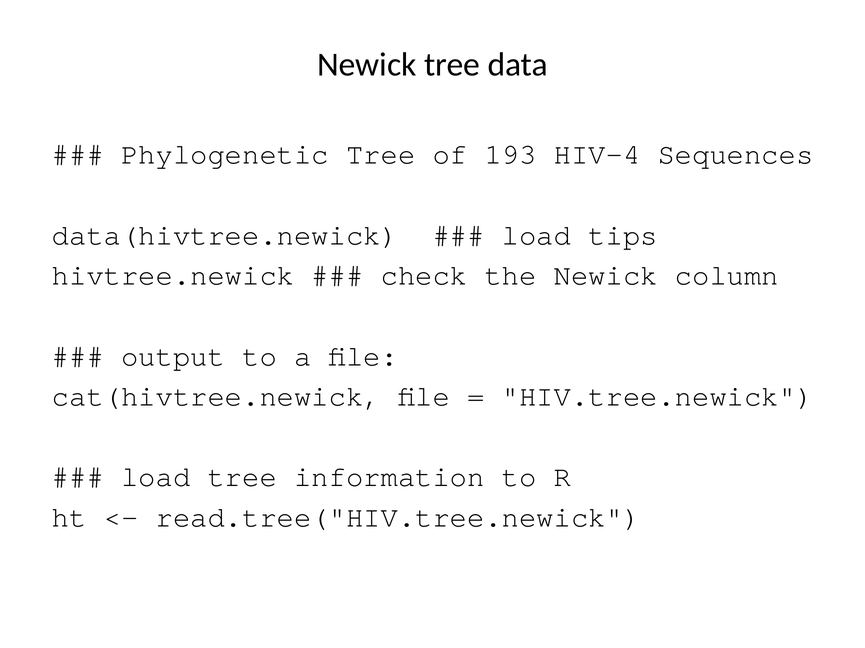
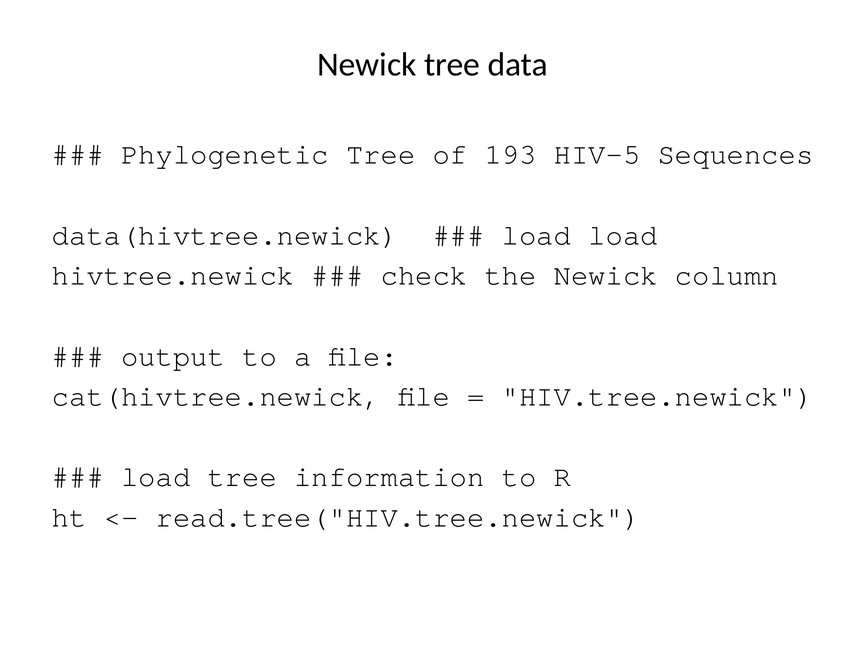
HIV-4: HIV-4 -> HIV-5
load tips: tips -> load
